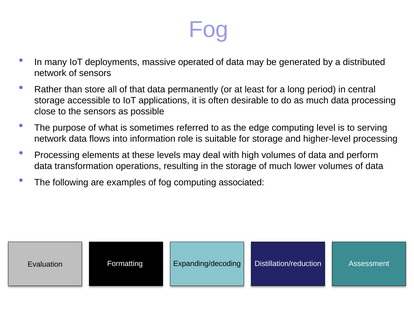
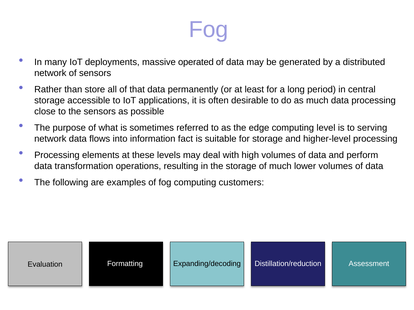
role: role -> fact
associated: associated -> customers
